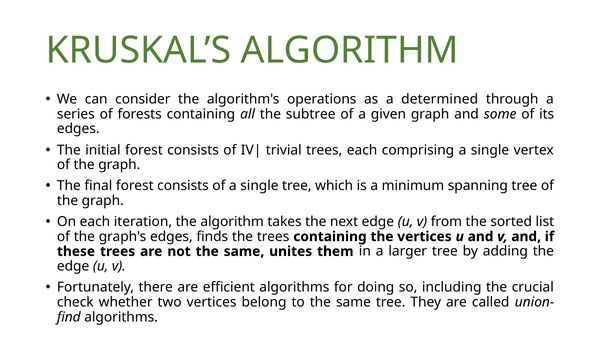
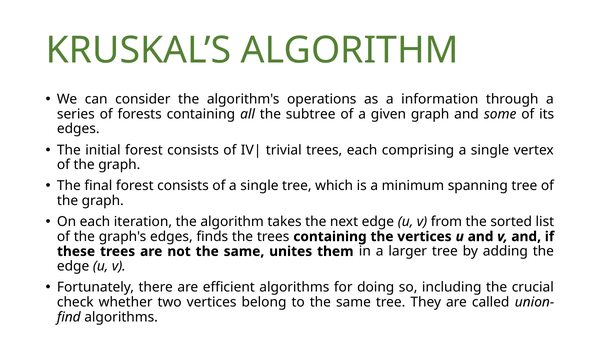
determined: determined -> information
